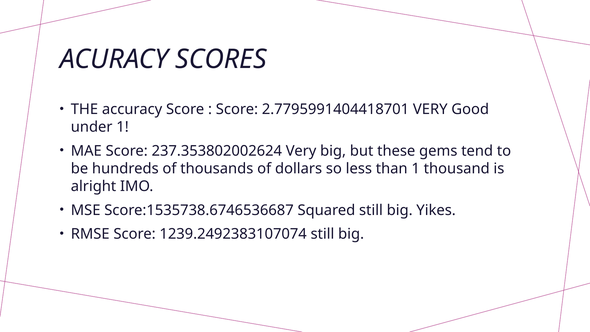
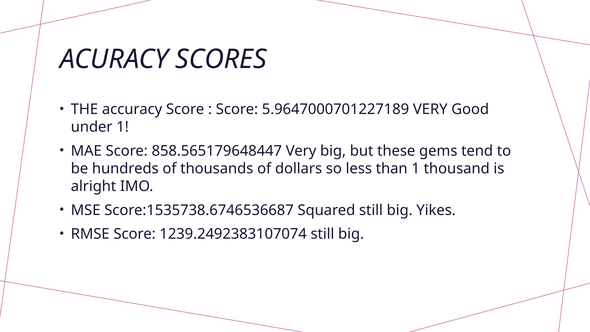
2.7795991404418701: 2.7795991404418701 -> 5.9647000701227189
237.353802002624: 237.353802002624 -> 858.565179648447
